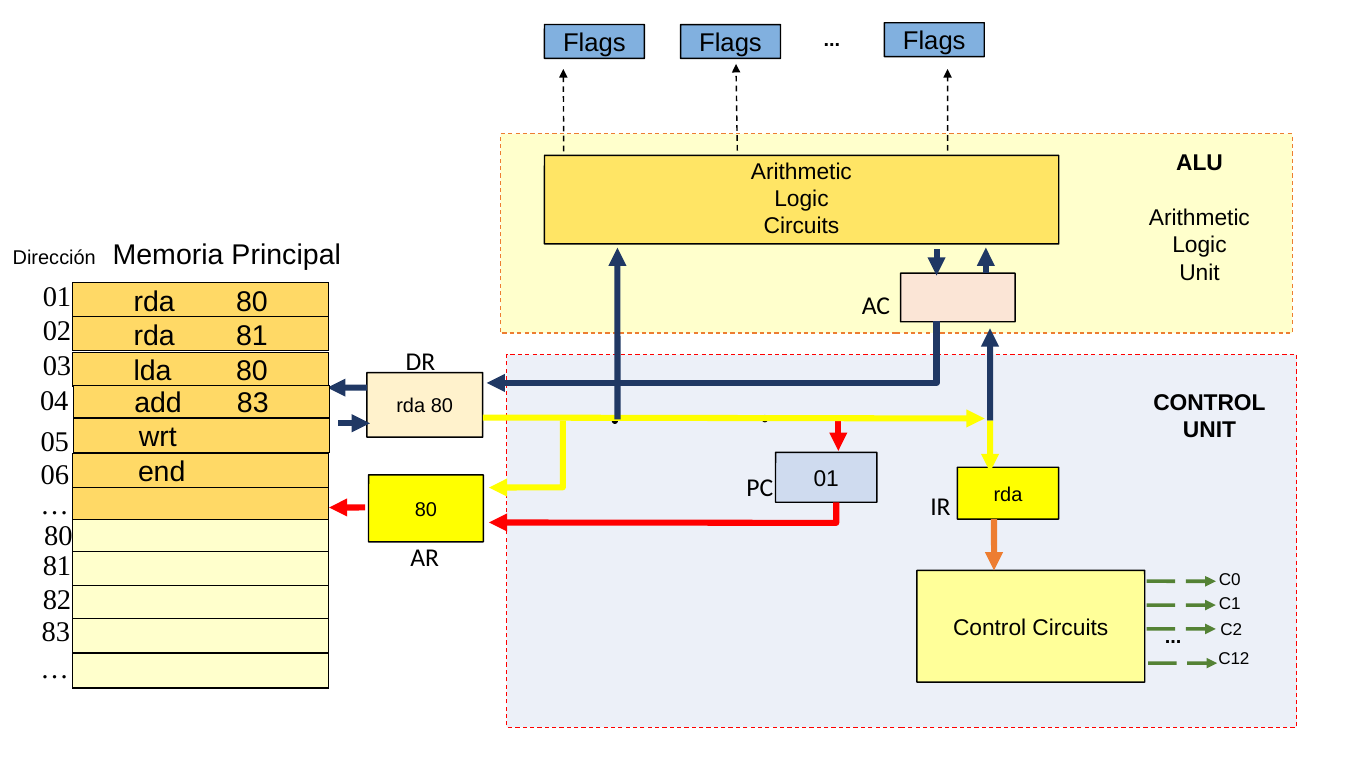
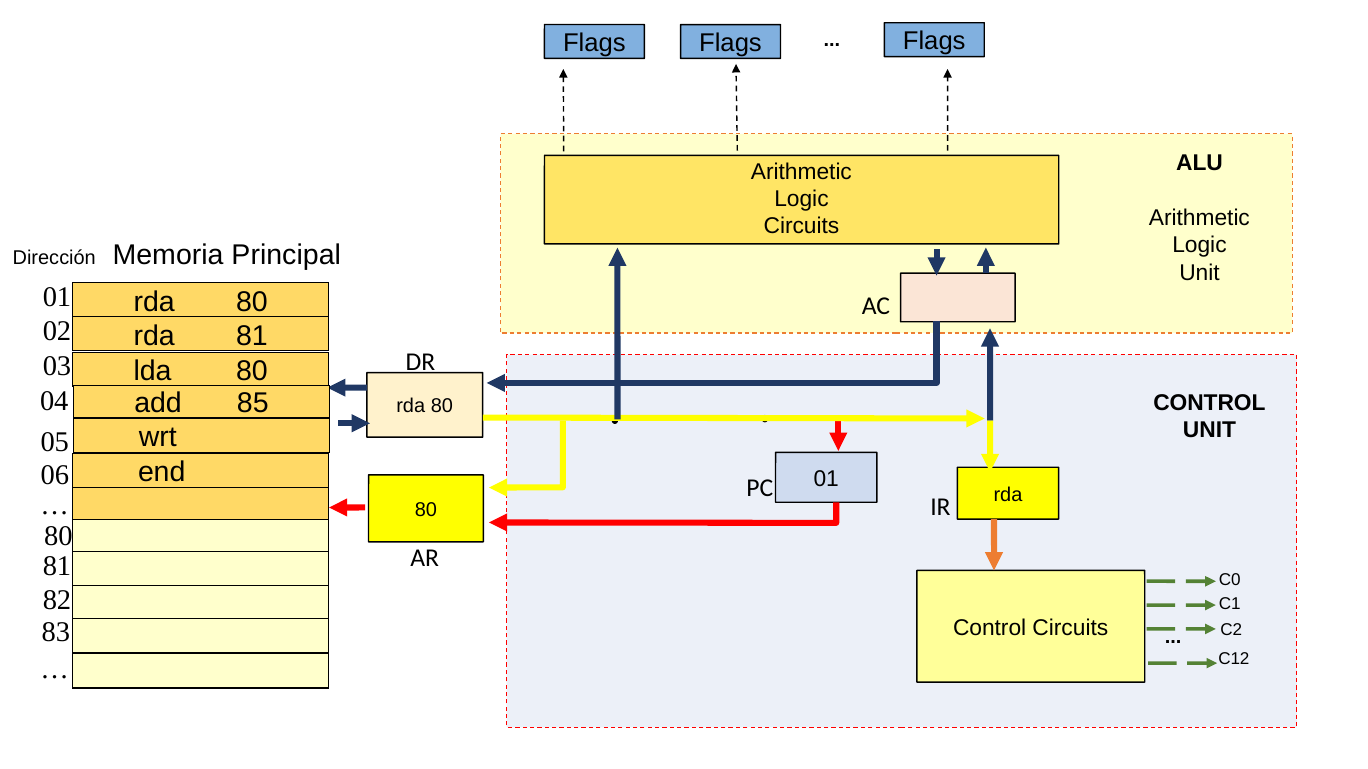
add 83: 83 -> 85
